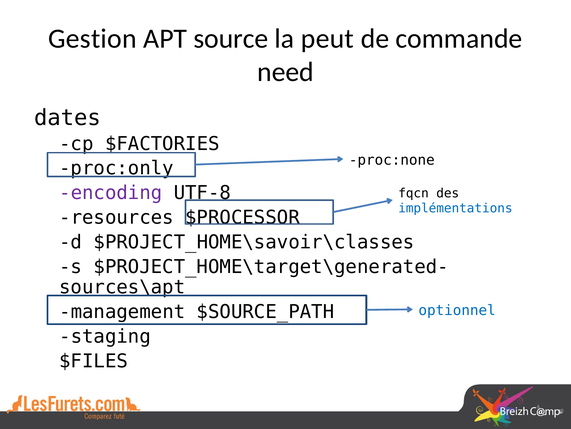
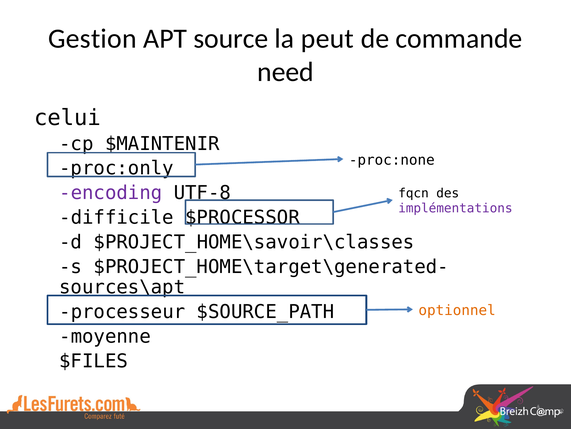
dates: dates -> celui
$FACTORIES: $FACTORIES -> $MAINTENIR
implémentations colour: blue -> purple
resources: resources -> difficile
management: management -> processeur
optionnel colour: blue -> orange
staging: staging -> moyenne
